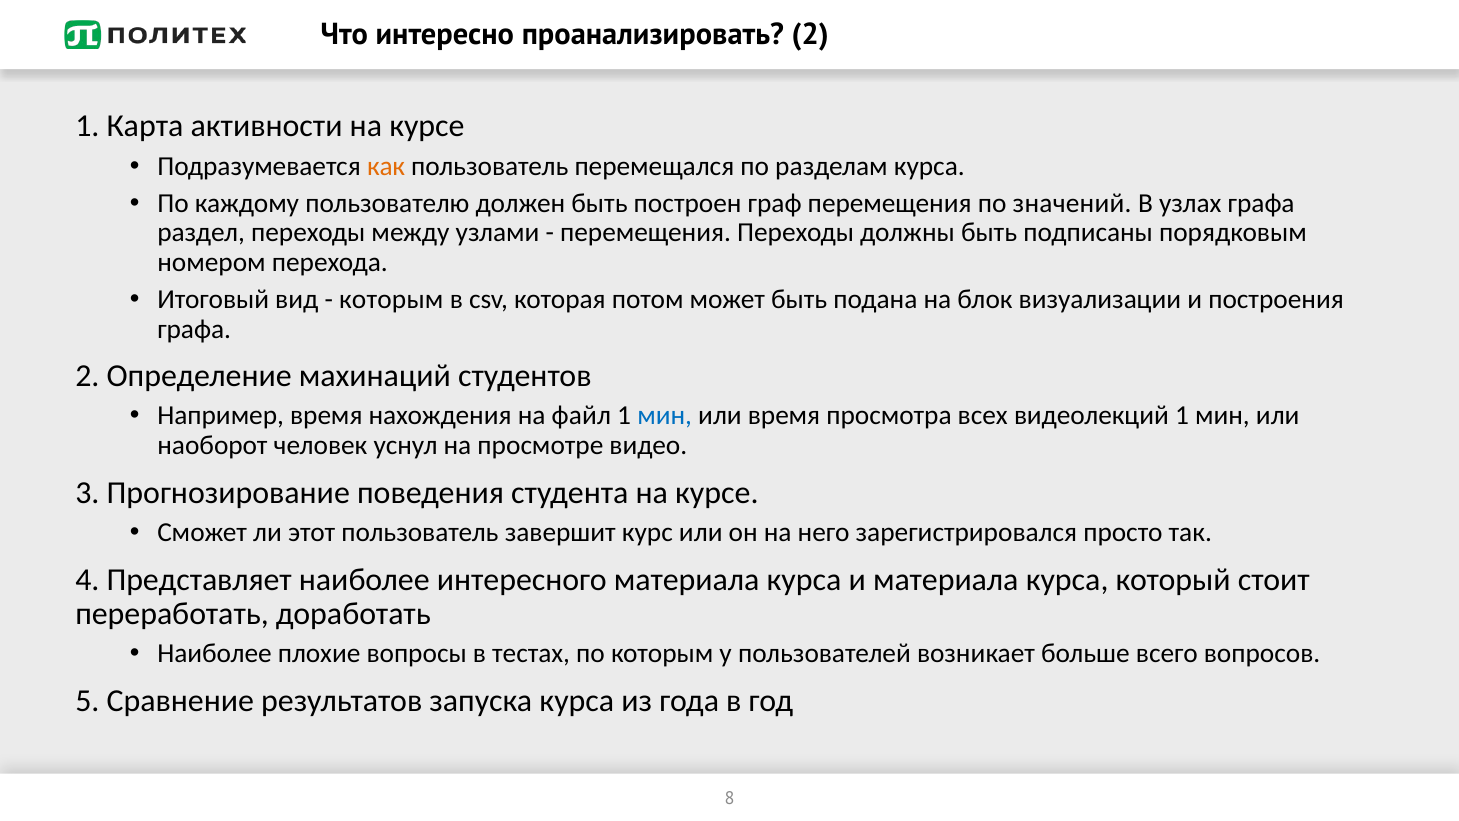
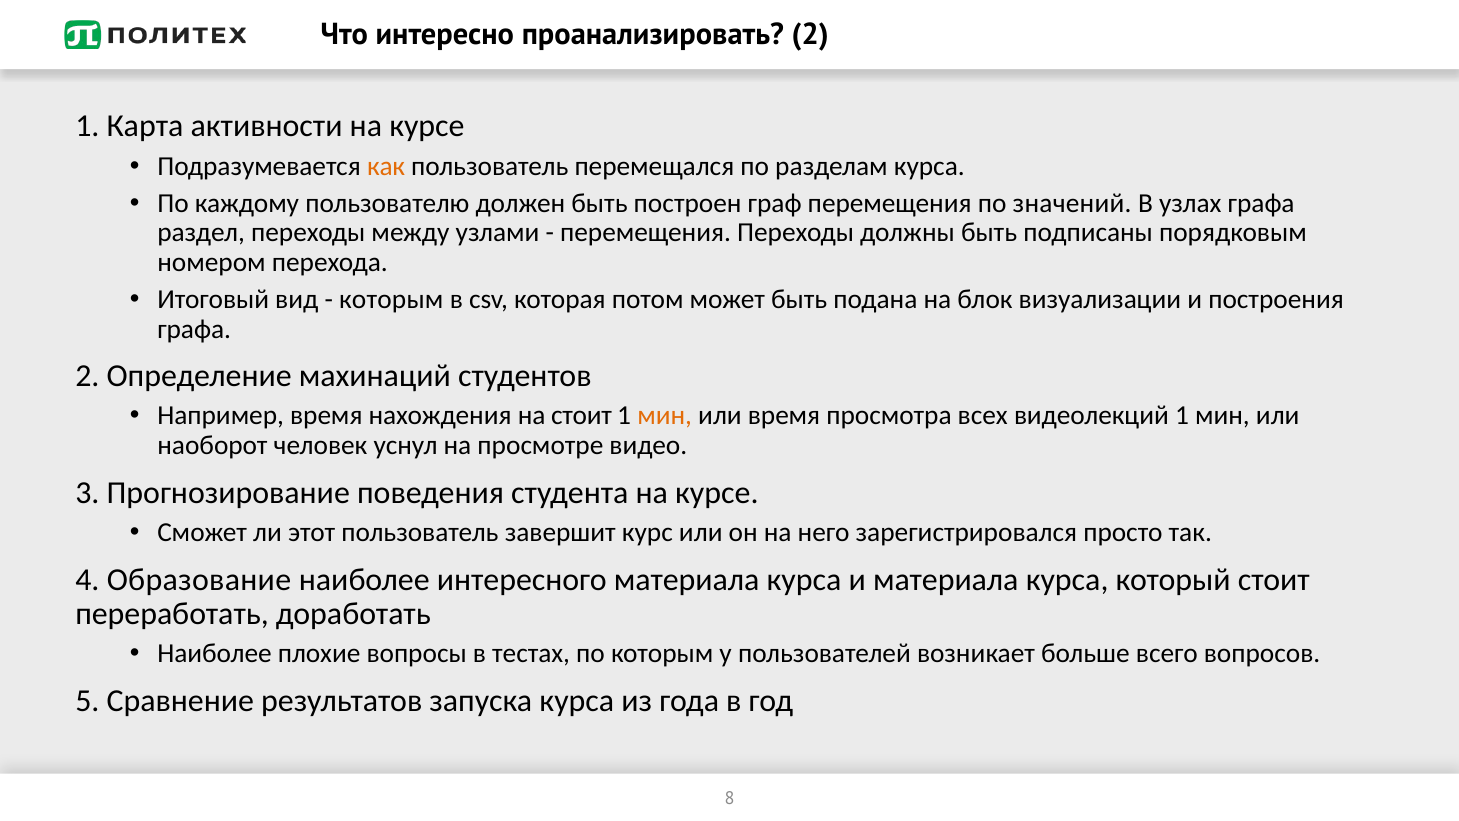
на файл: файл -> стоит
мин at (665, 416) colour: blue -> orange
Представляет: Представляет -> Образование
